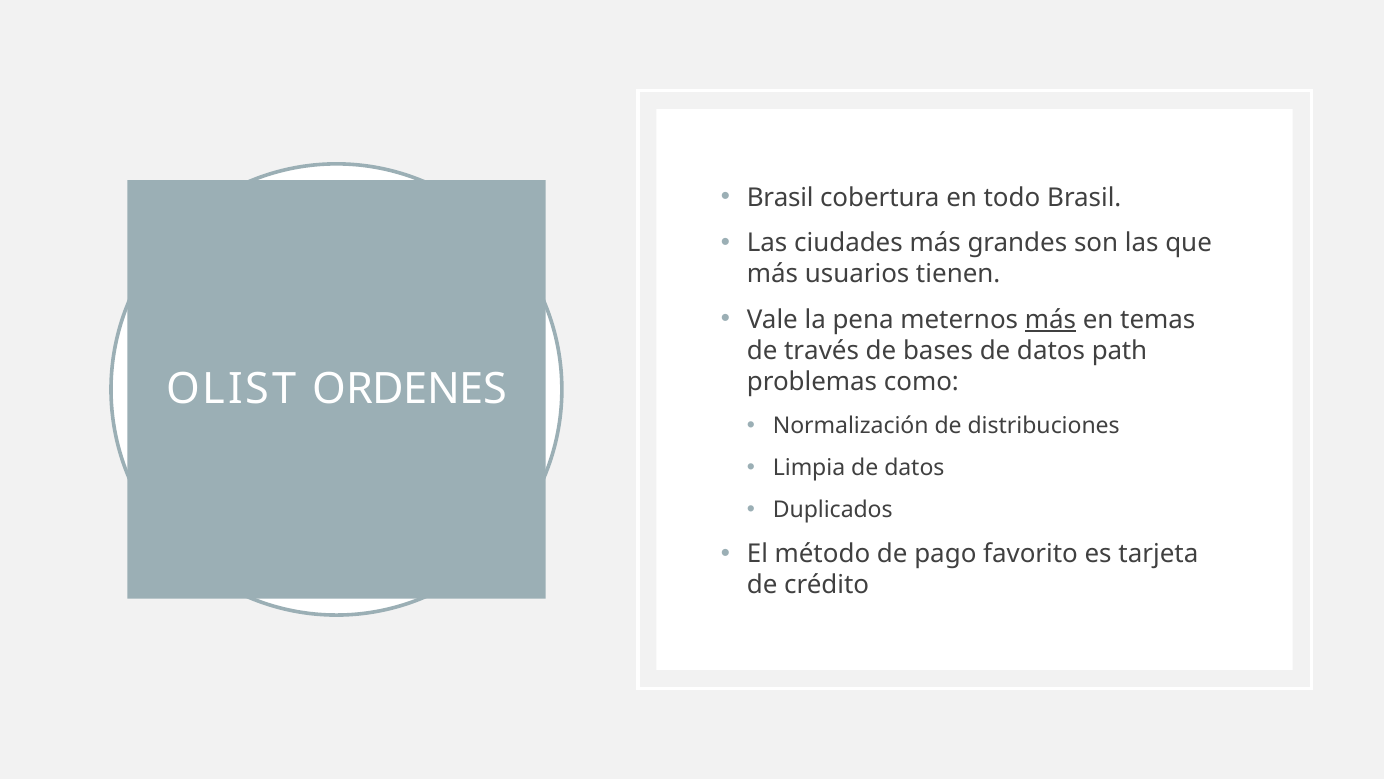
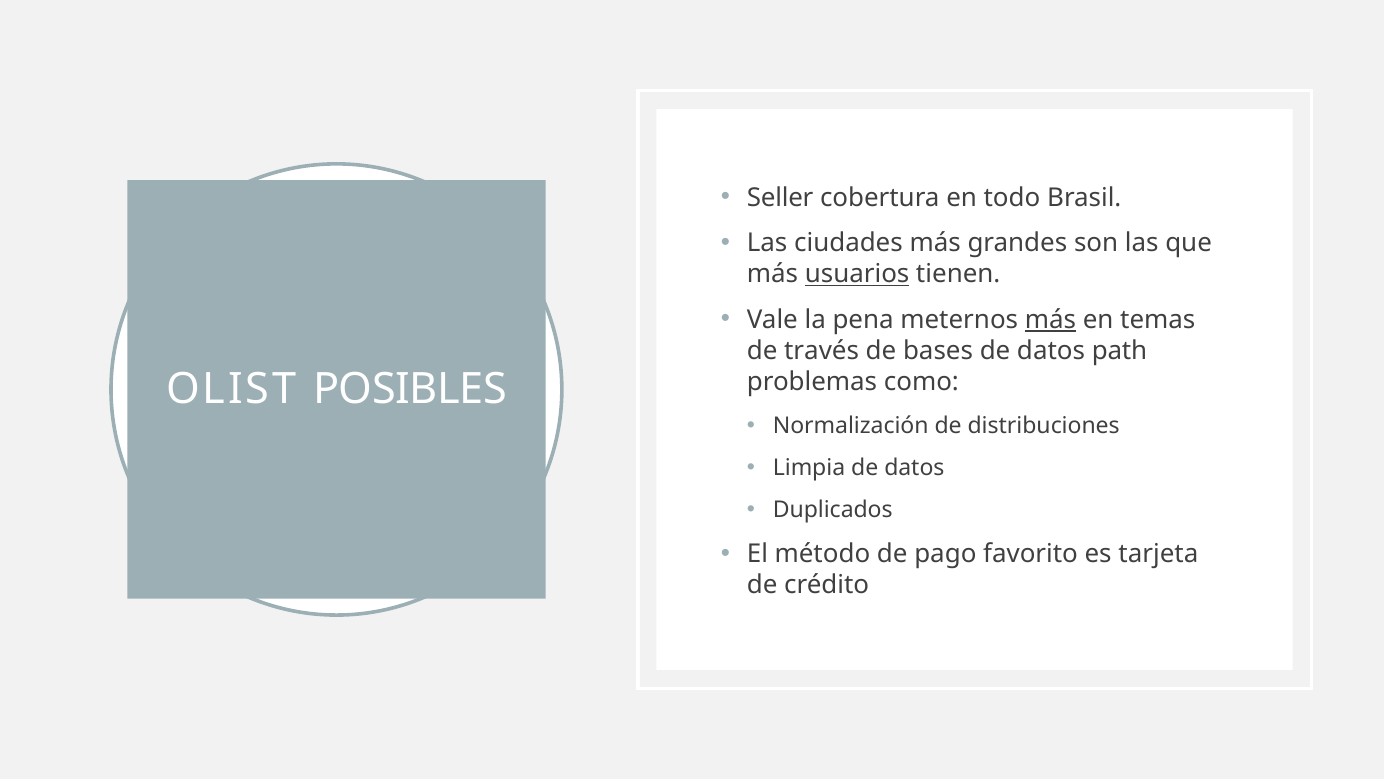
Brasil at (780, 197): Brasil -> Seller
usuarios underline: none -> present
ORDENES: ORDENES -> POSIBLES
